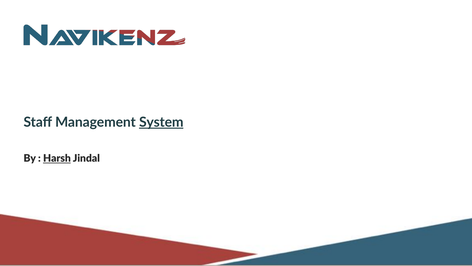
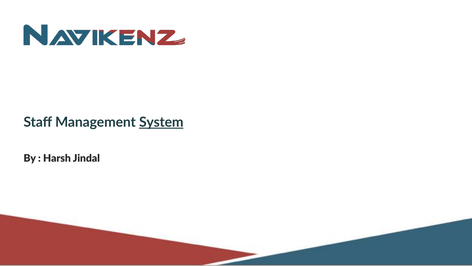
Harsh underline: present -> none
